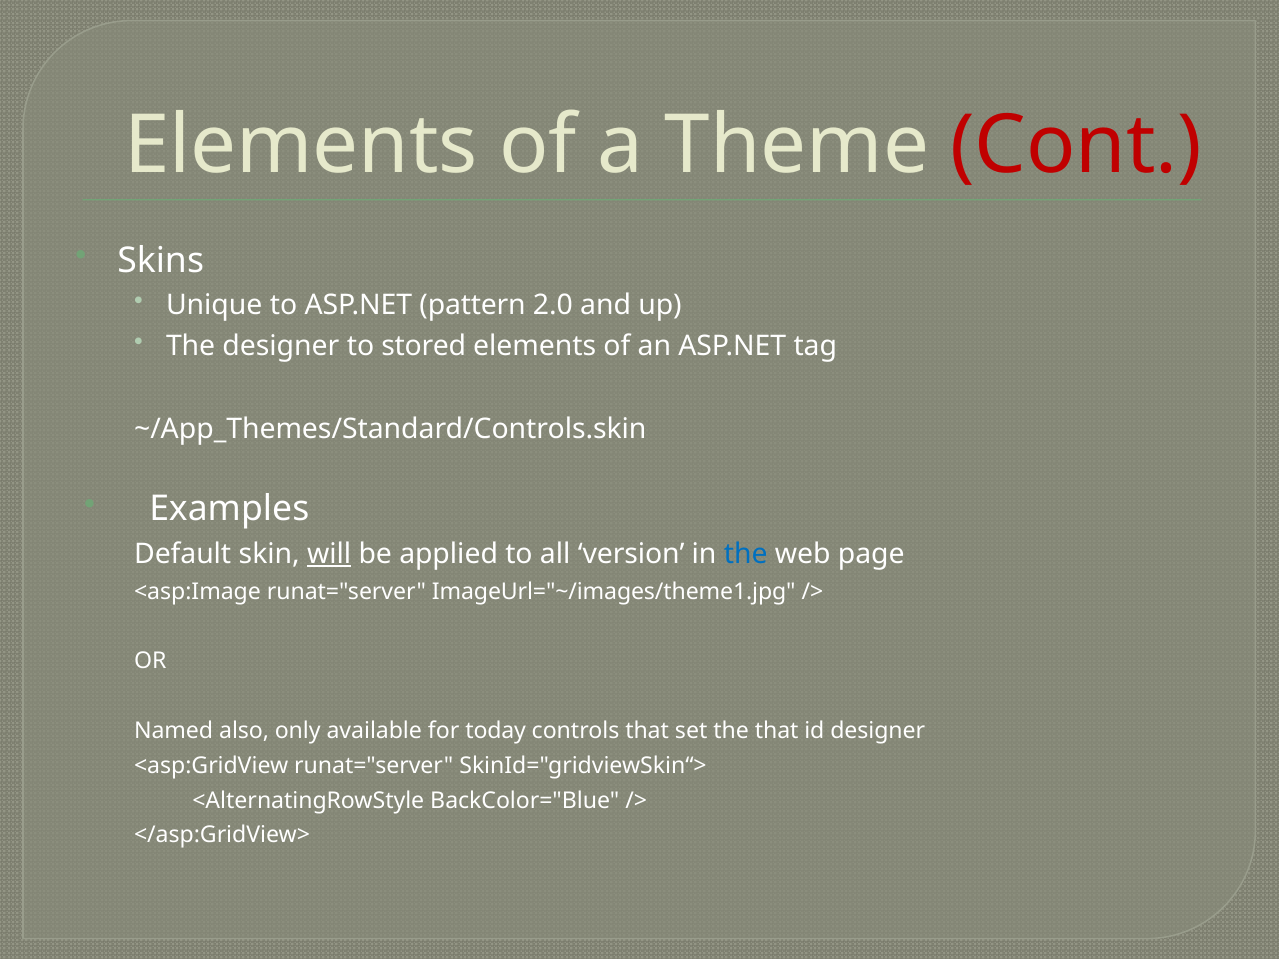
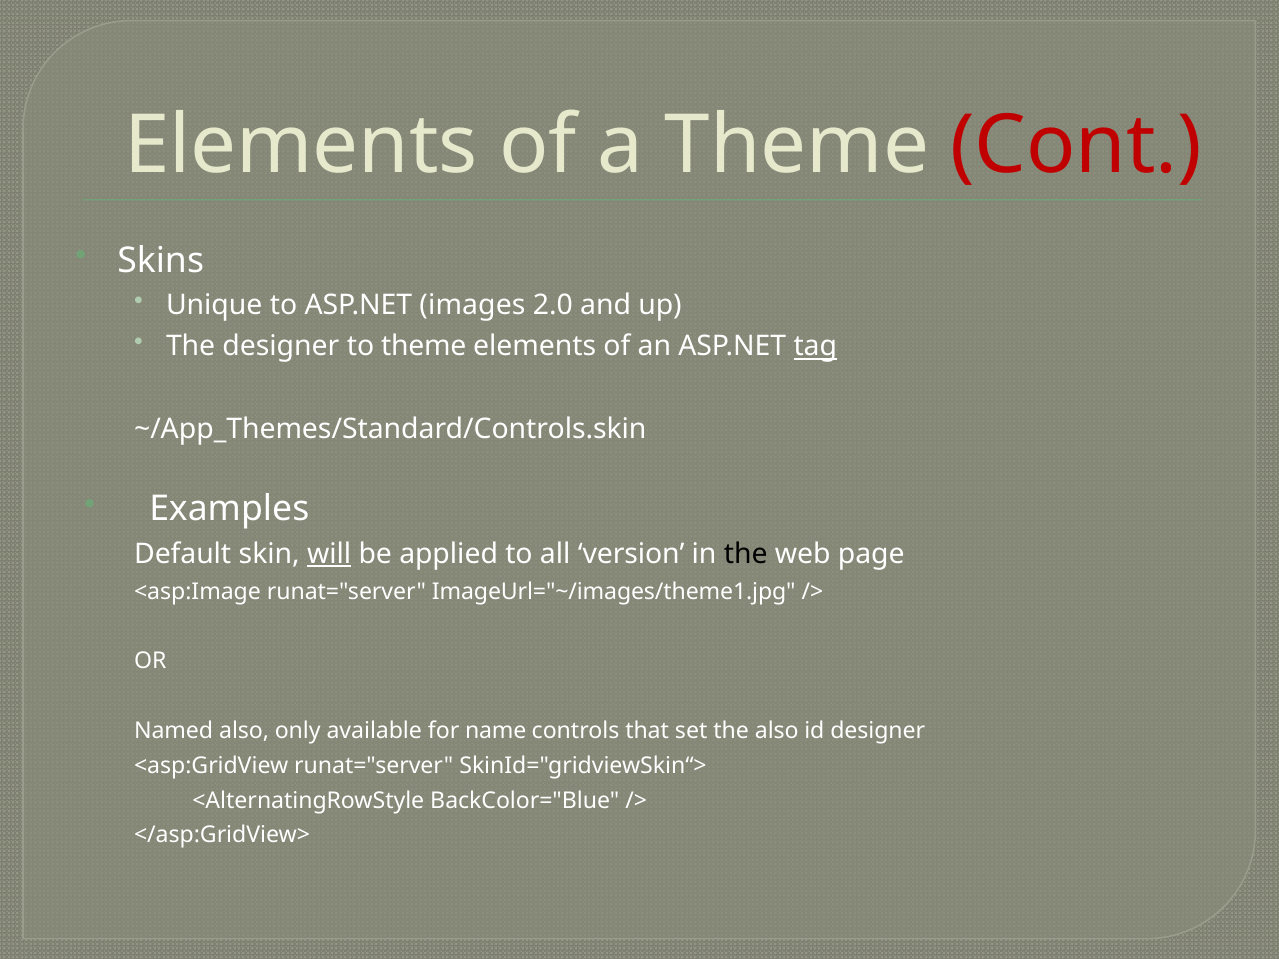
pattern: pattern -> images
to stored: stored -> theme
tag underline: none -> present
the at (746, 554) colour: blue -> black
today: today -> name
the that: that -> also
